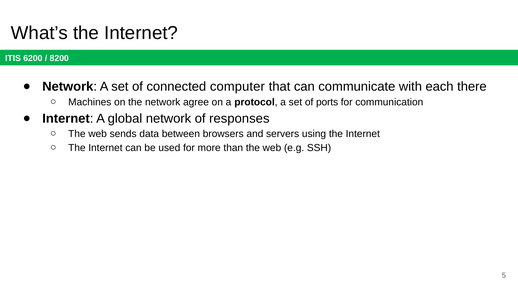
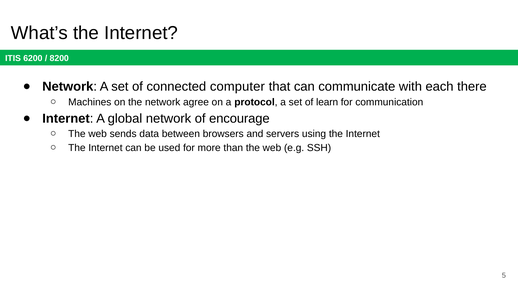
ports: ports -> learn
responses: responses -> encourage
